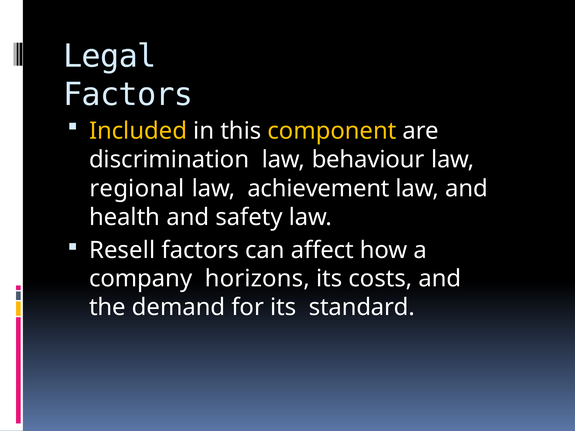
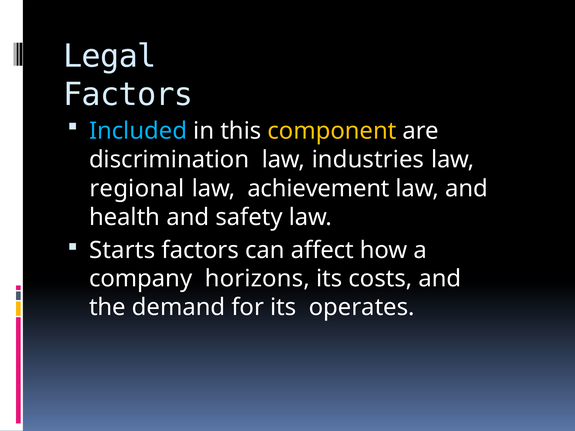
Included colour: yellow -> light blue
behaviour: behaviour -> industries
Resell: Resell -> Starts
standard: standard -> operates
